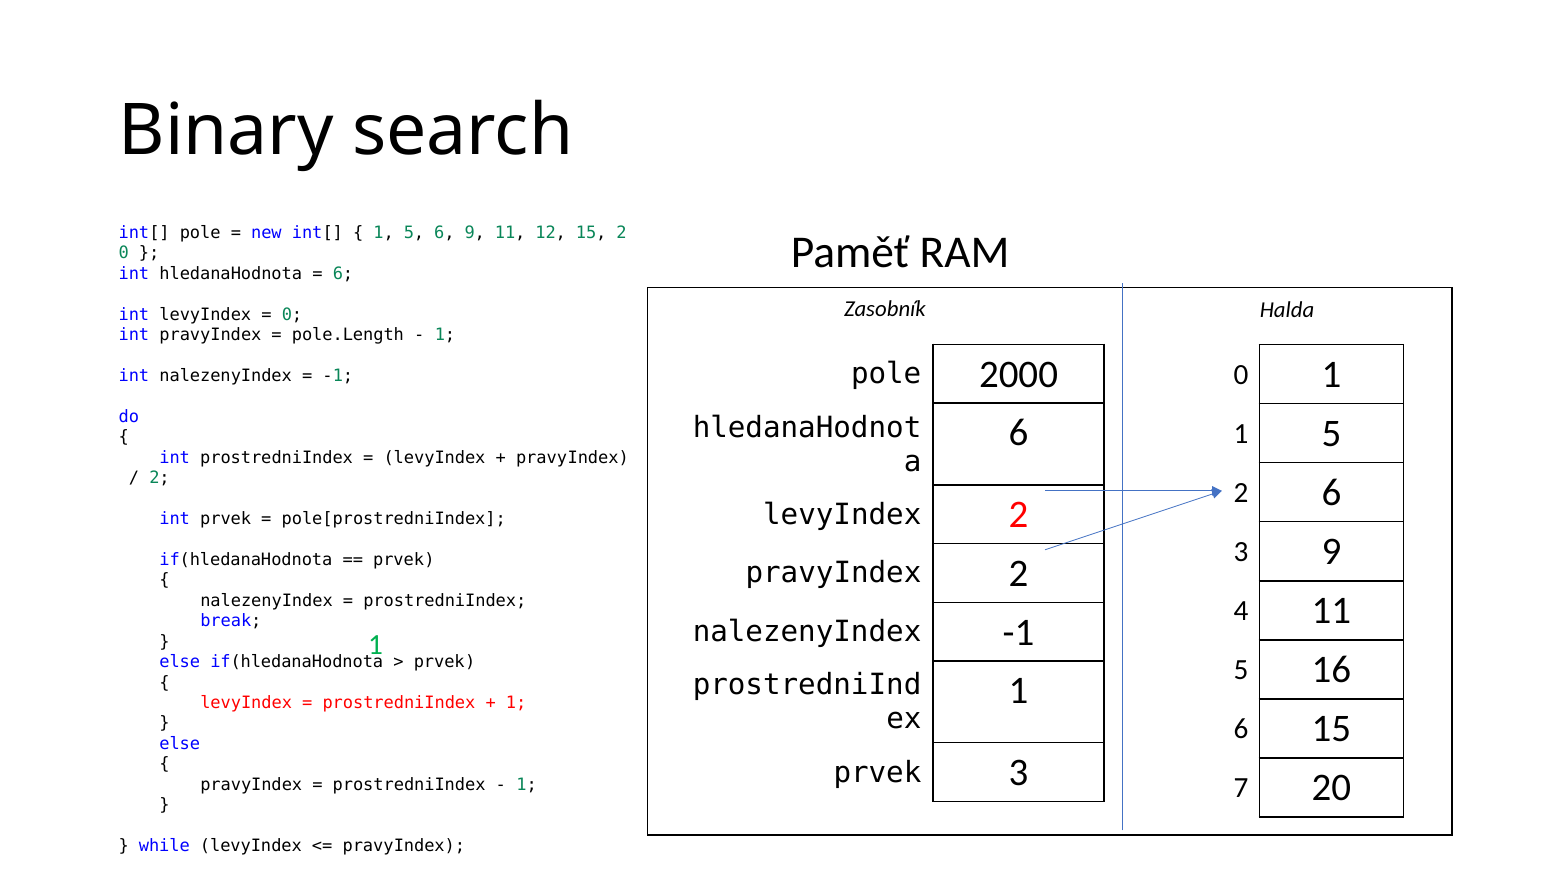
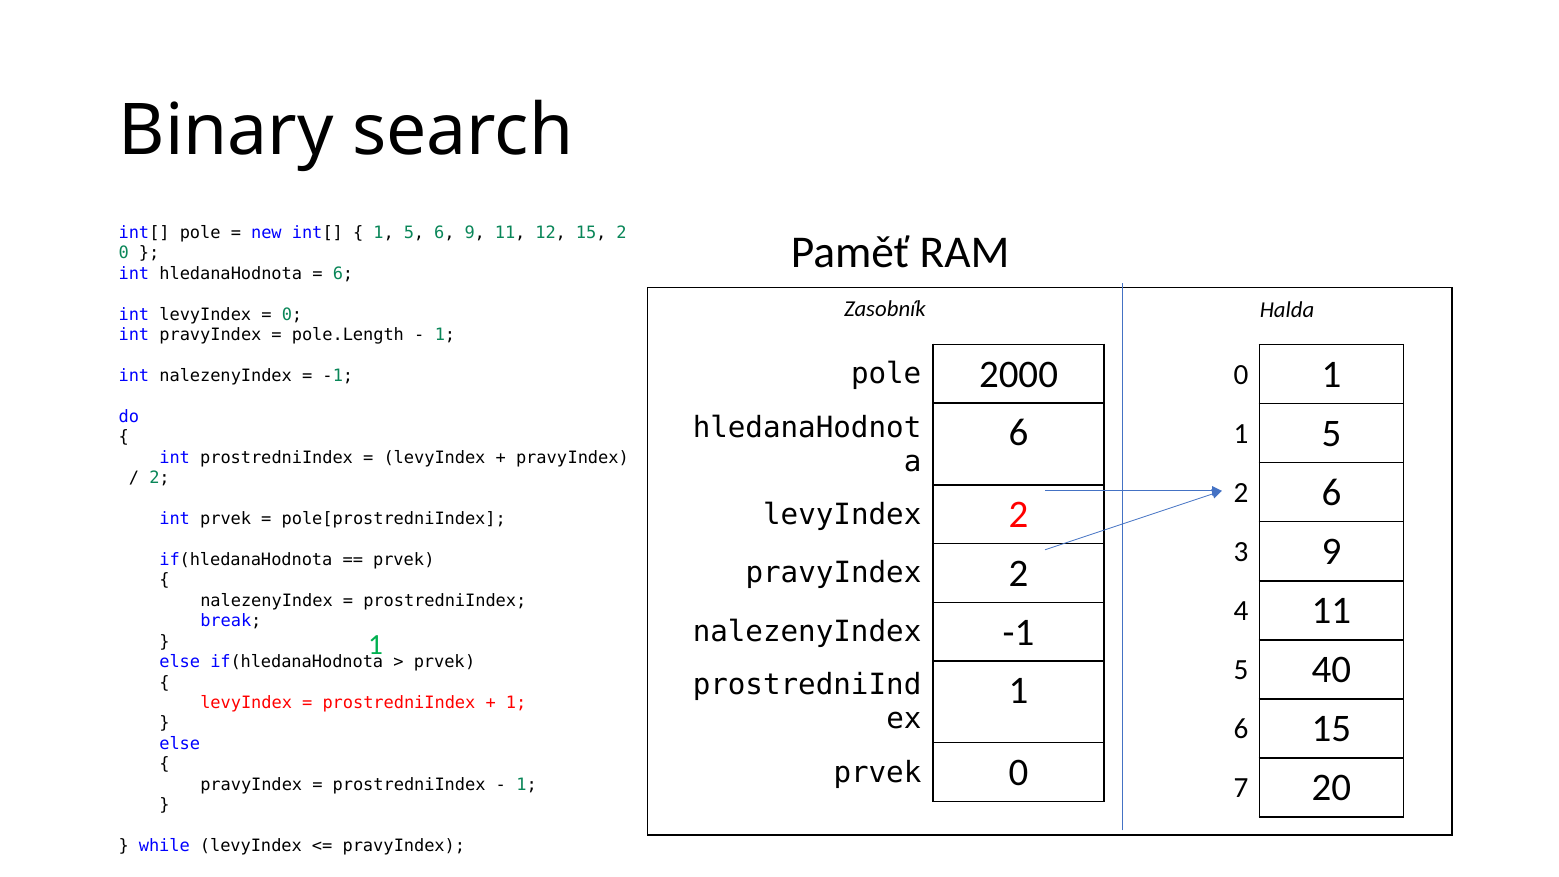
16: 16 -> 40
prvek 3: 3 -> 0
